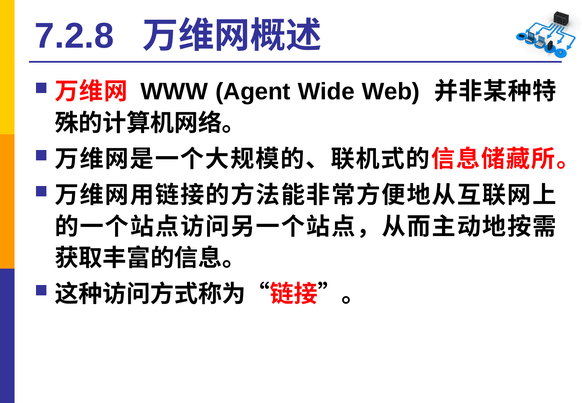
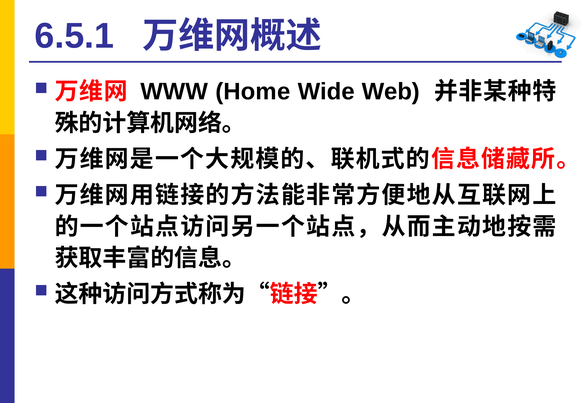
7.2.8: 7.2.8 -> 6.5.1
Agent: Agent -> Home
